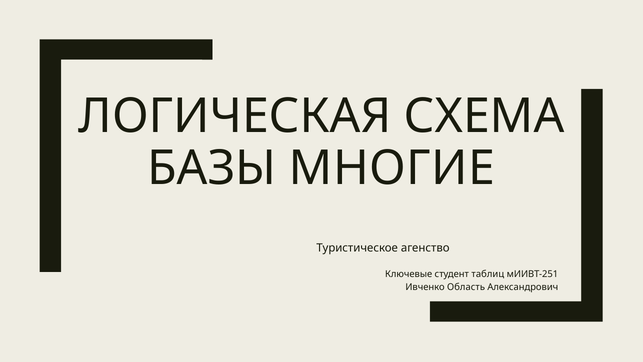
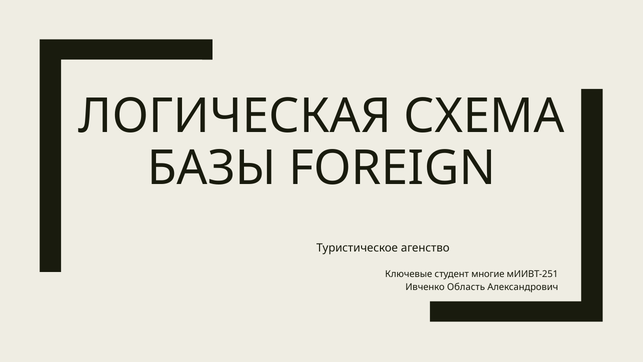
МНОГИЕ: МНОГИЕ -> FOREIGN
таблиц: таблиц -> многие
